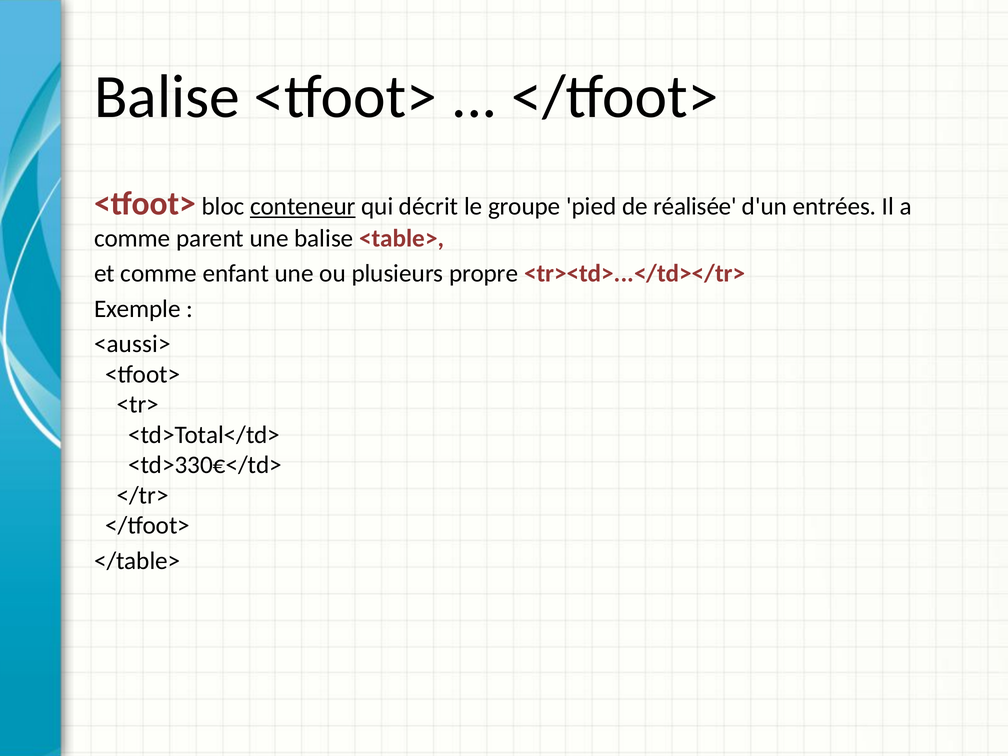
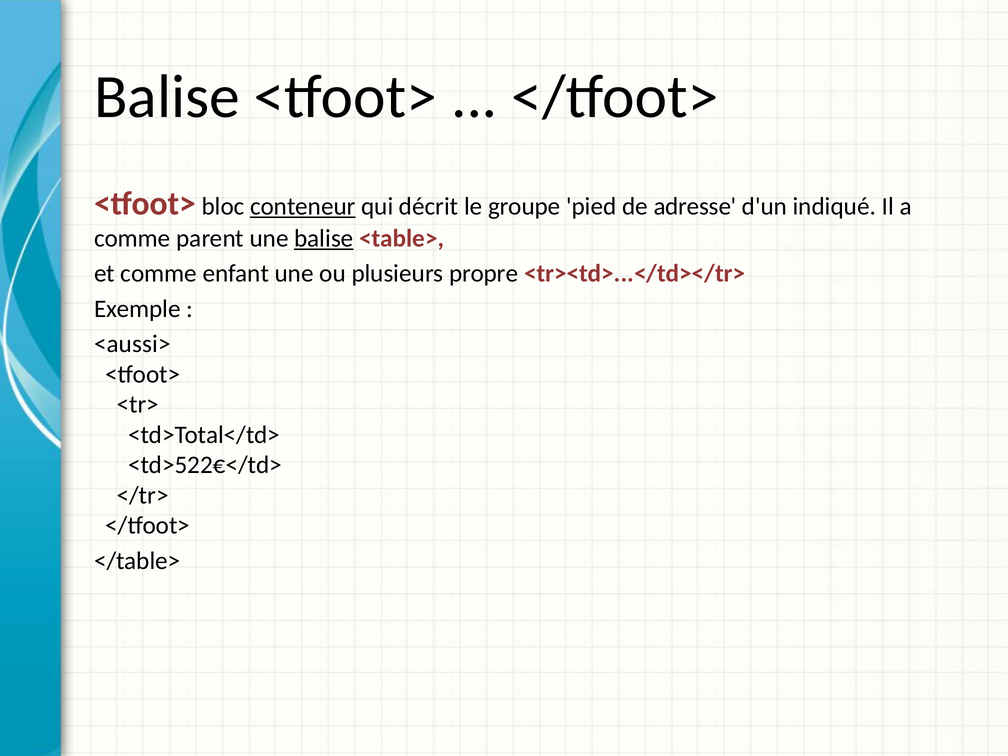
réalisée: réalisée -> adresse
entrées: entrées -> indiqué
balise at (324, 238) underline: none -> present
<td>330€</td>: <td>330€</td> -> <td>522€</td>
